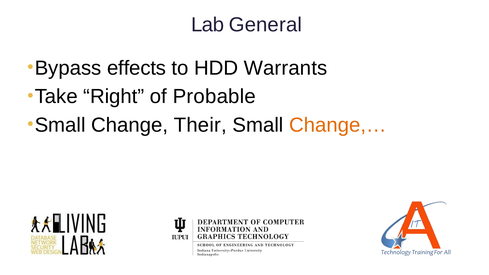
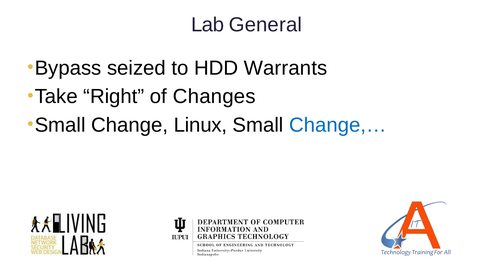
effects: effects -> seized
Probable: Probable -> Changes
Their: Their -> Linux
Change,… colour: orange -> blue
